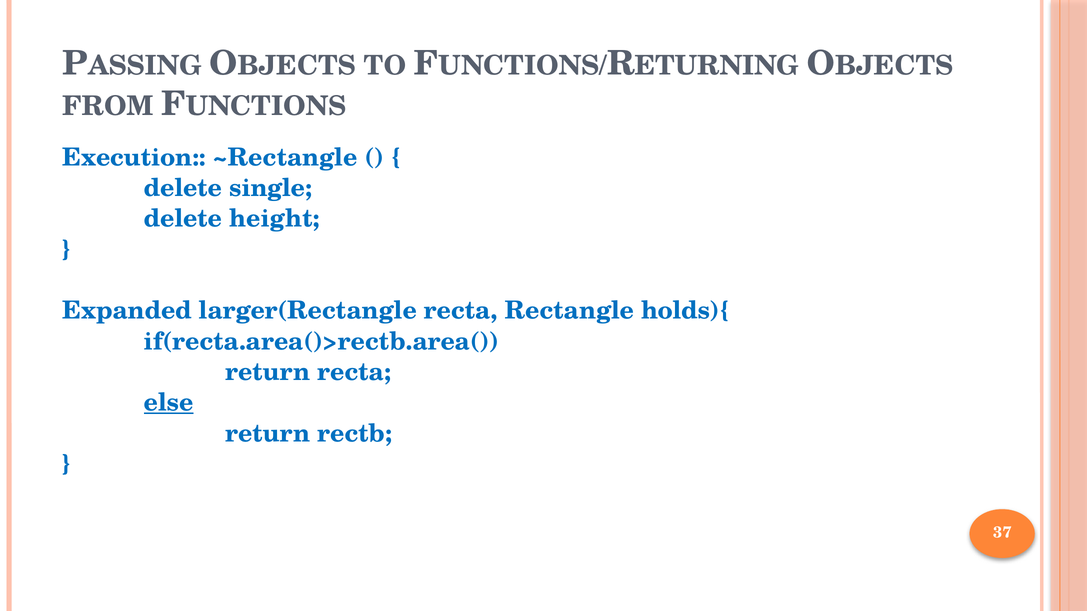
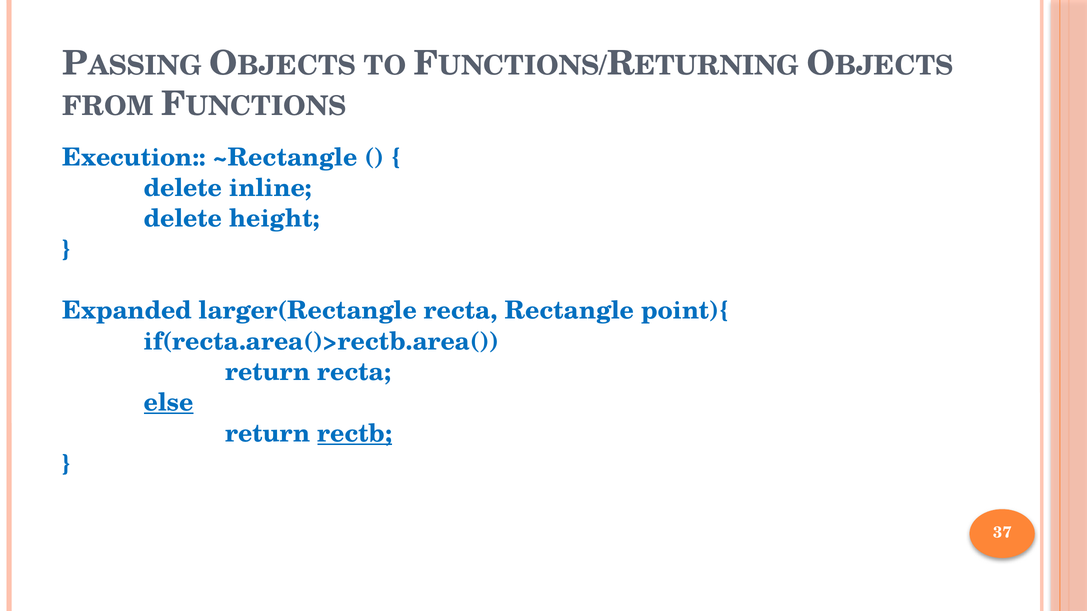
single: single -> inline
holds){: holds){ -> point){
rectb underline: none -> present
